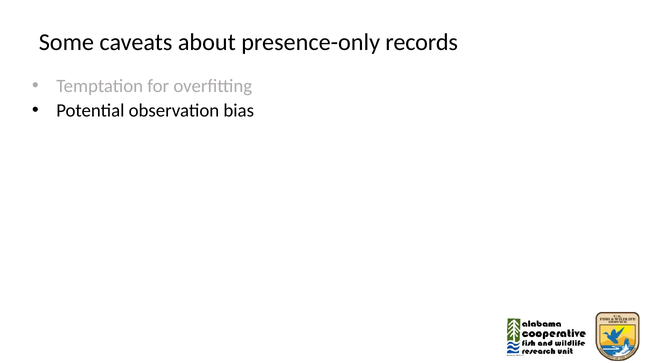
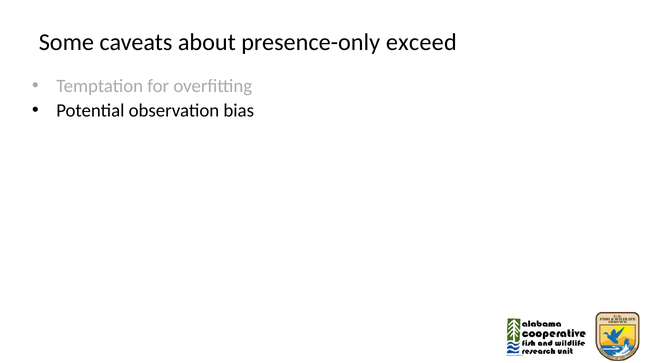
records: records -> exceed
